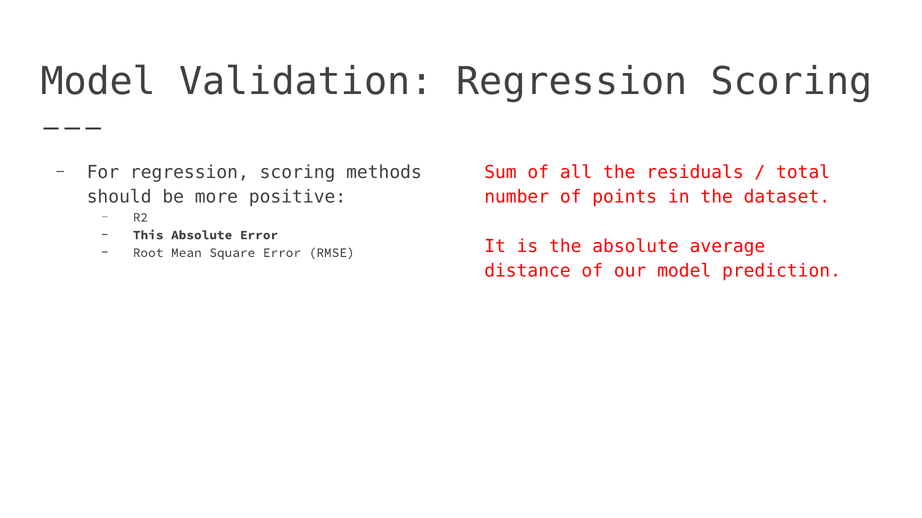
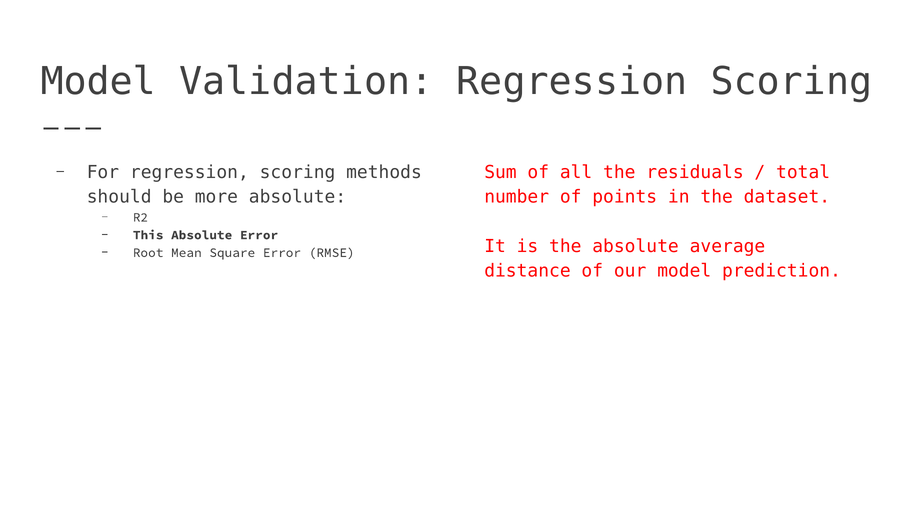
more positive: positive -> absolute
